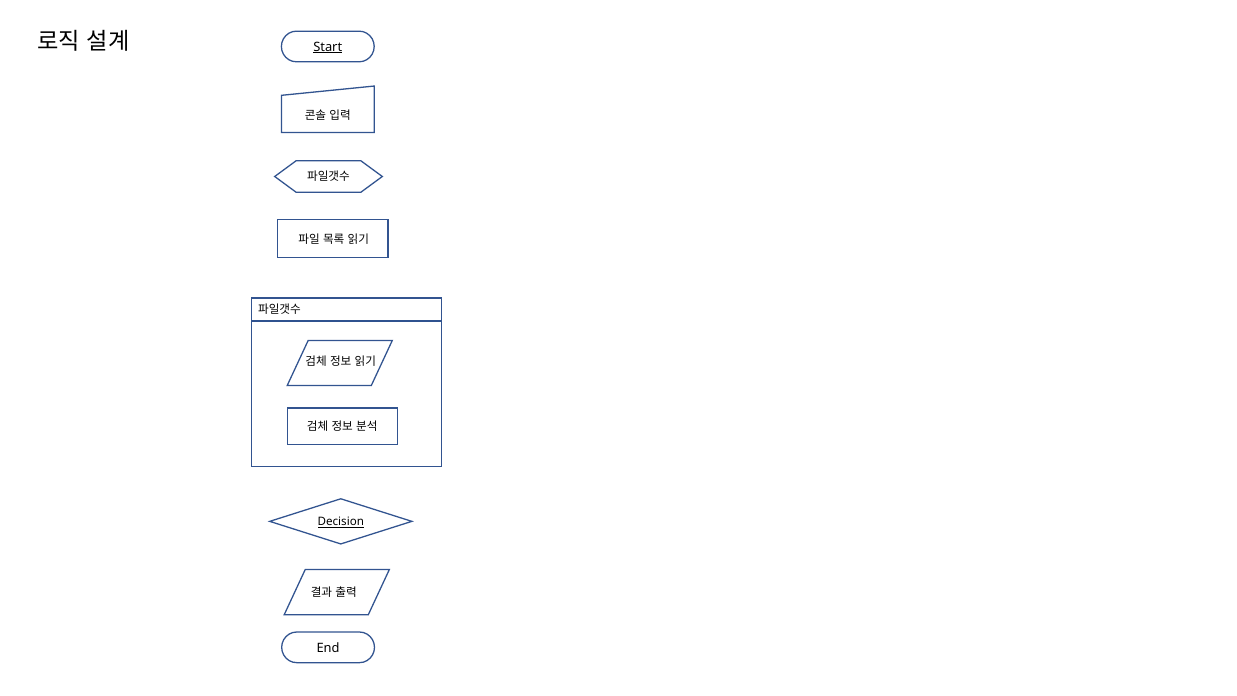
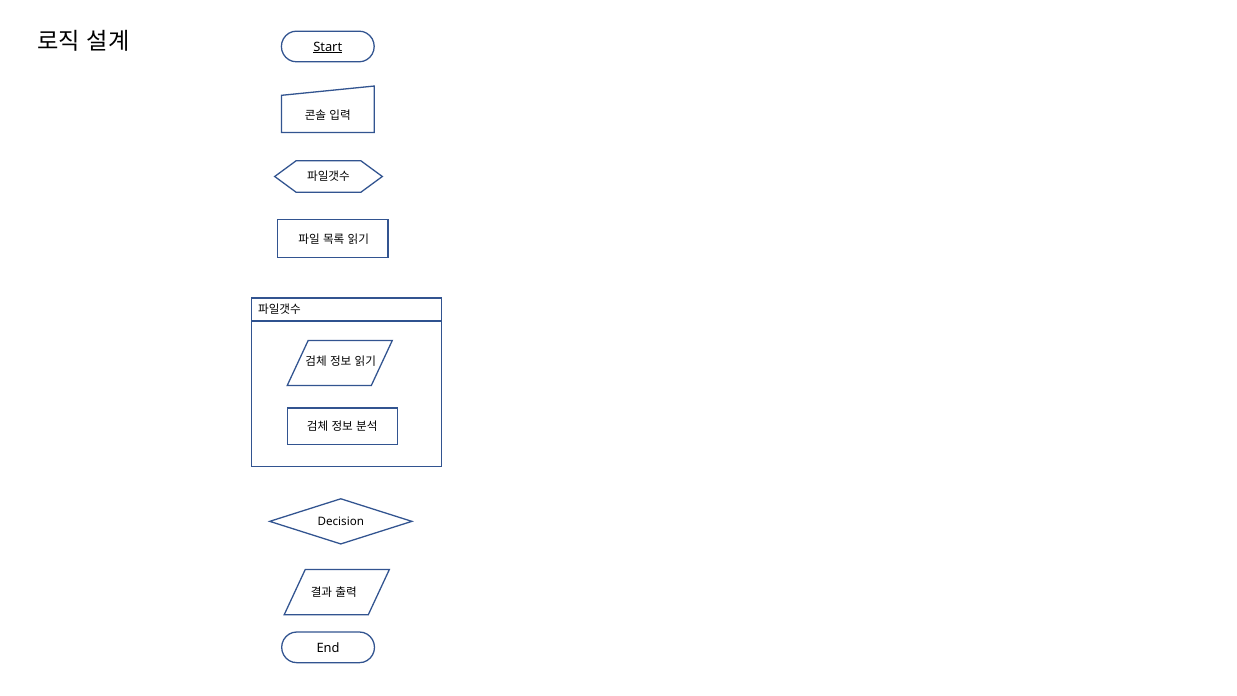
Decision underline: present -> none
